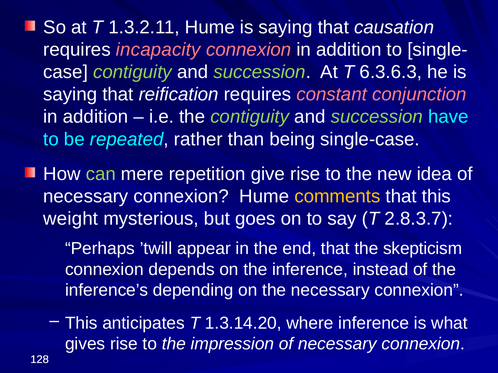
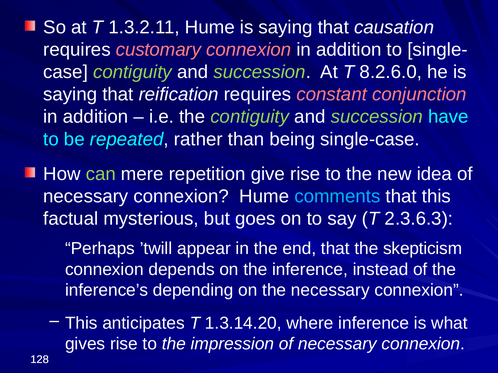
incapacity: incapacity -> customary
6.3.6.3: 6.3.6.3 -> 8.2.6.0
comments colour: yellow -> light blue
weight: weight -> factual
2.8.3.7: 2.8.3.7 -> 2.3.6.3
